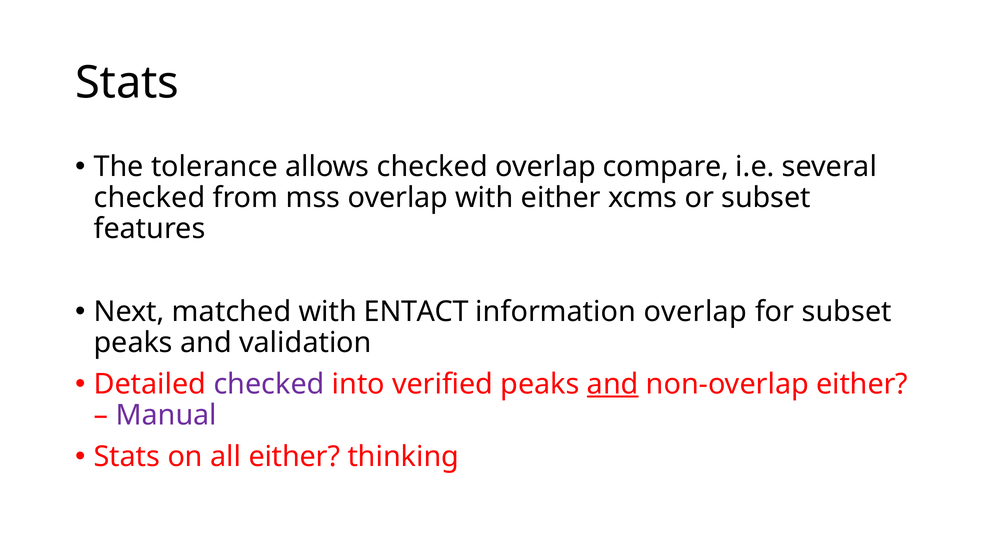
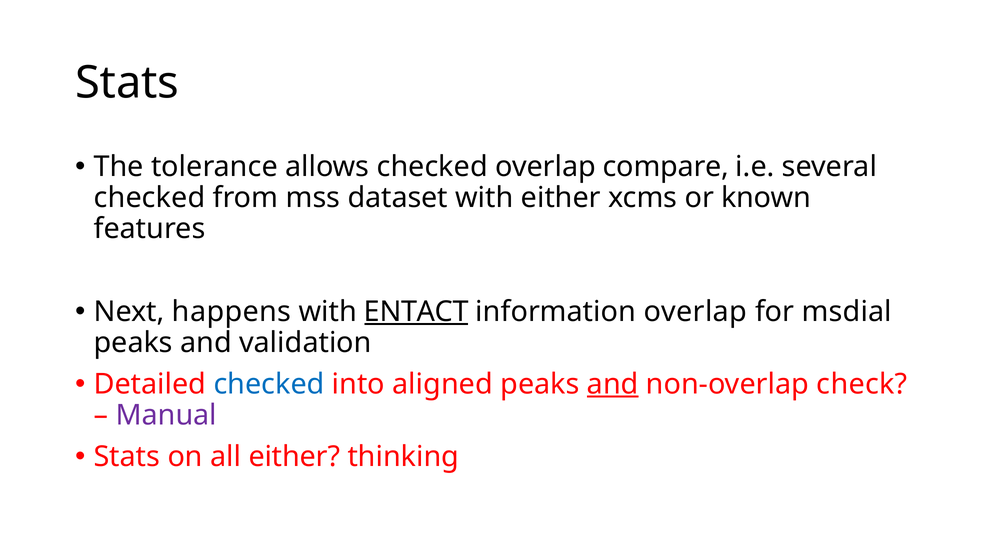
mss overlap: overlap -> dataset
or subset: subset -> known
matched: matched -> happens
ENTACT underline: none -> present
for subset: subset -> msdial
checked at (269, 384) colour: purple -> blue
verified: verified -> aligned
non-overlap either: either -> check
